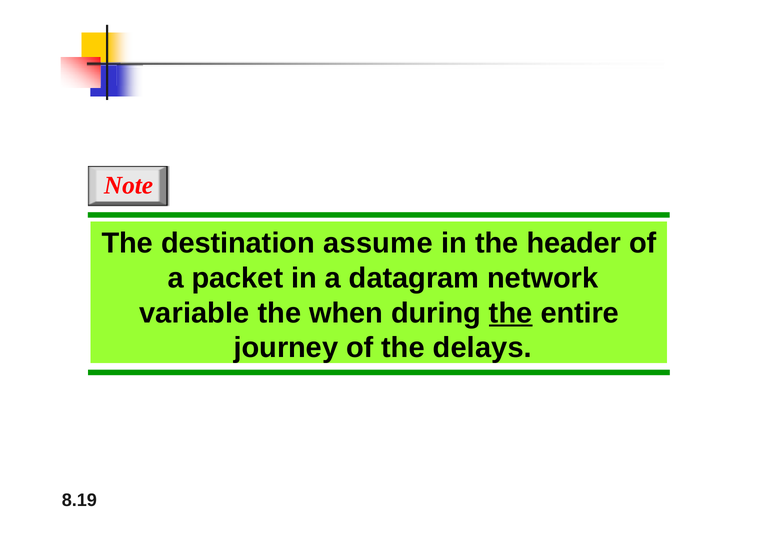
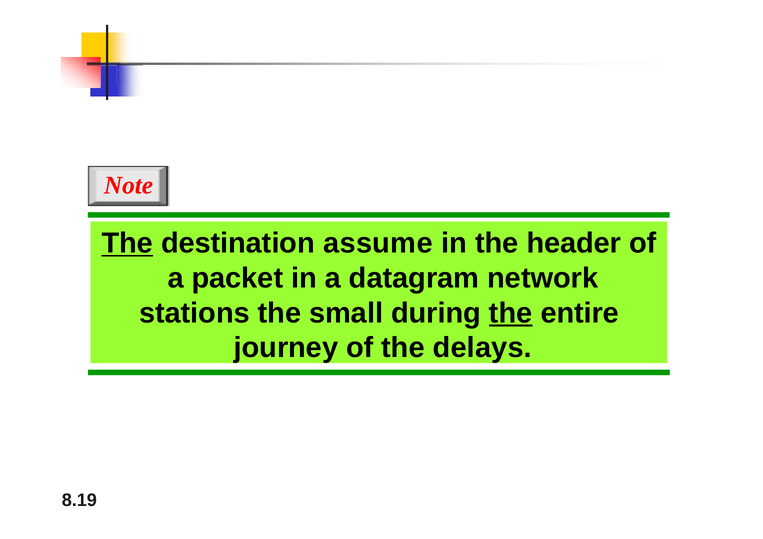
The at (127, 244) underline: none -> present
variable: variable -> stations
when: when -> small
